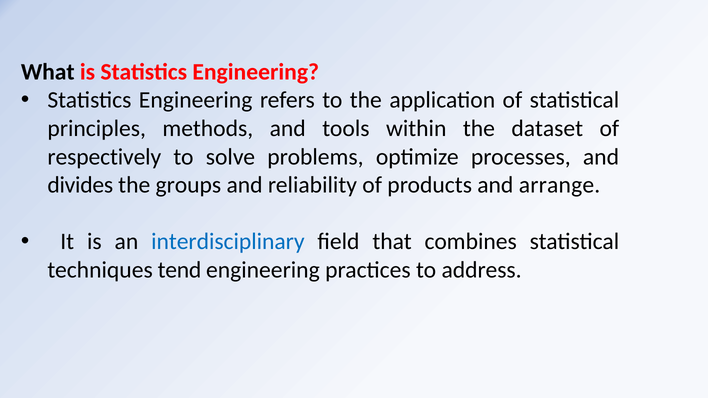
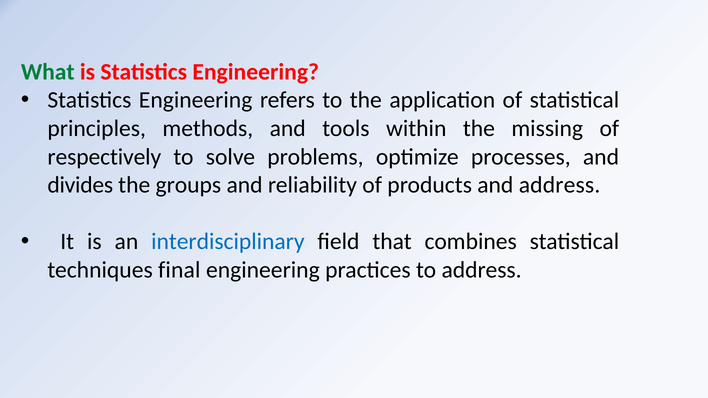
What colour: black -> green
dataset: dataset -> missing
and arrange: arrange -> address
tend: tend -> final
